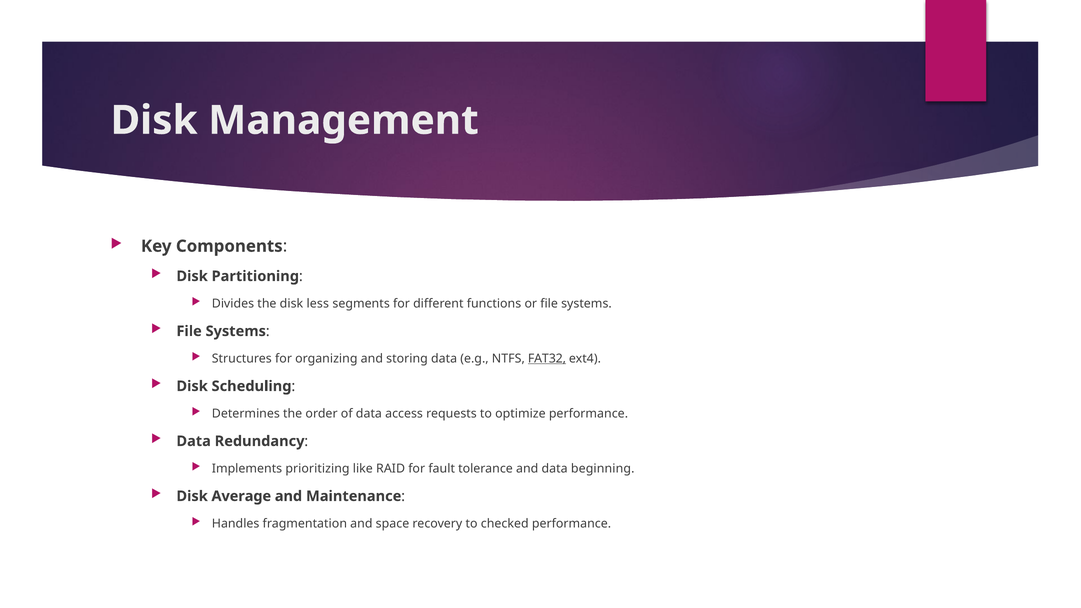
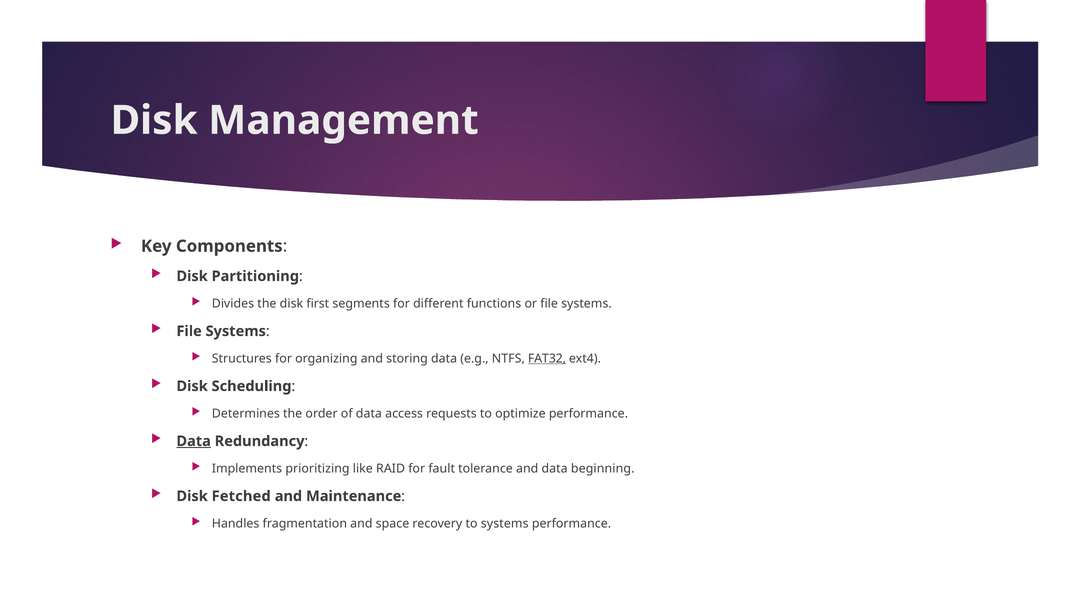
less: less -> first
Data at (194, 441) underline: none -> present
Average: Average -> Fetched
to checked: checked -> systems
